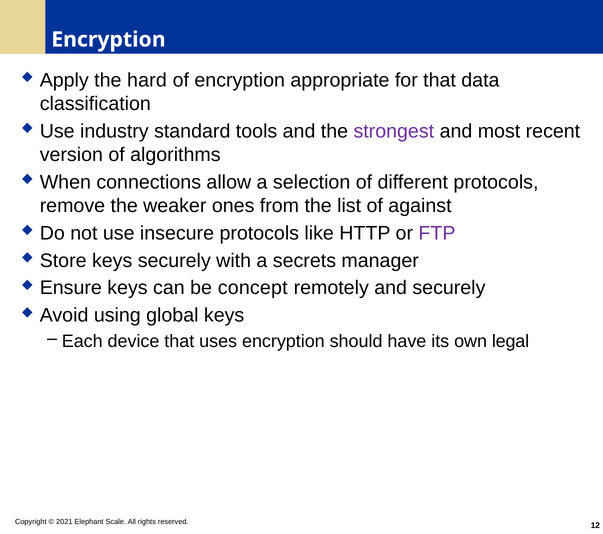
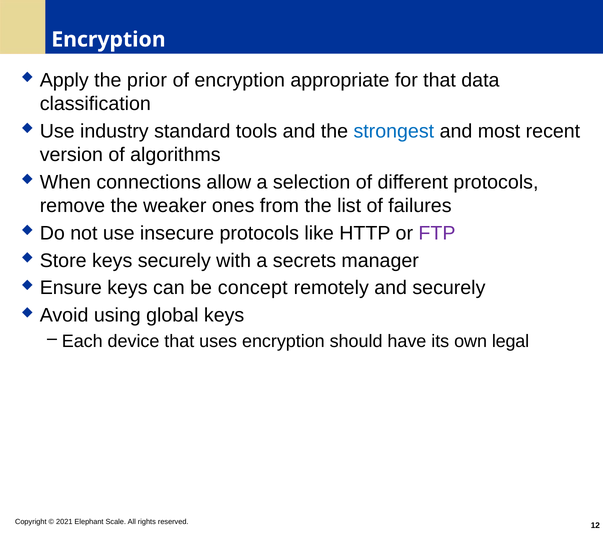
hard: hard -> prior
strongest colour: purple -> blue
against: against -> failures
